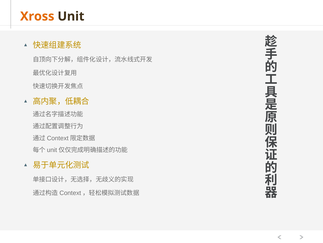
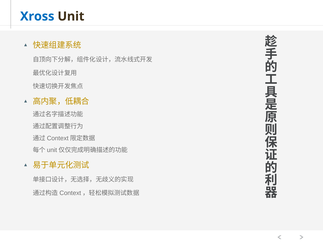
Xross colour: orange -> blue
